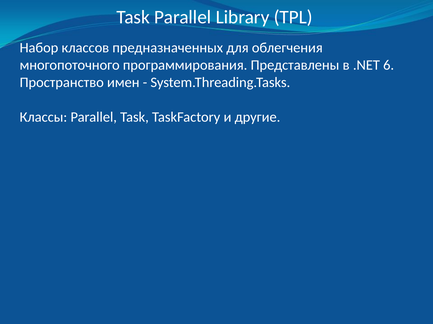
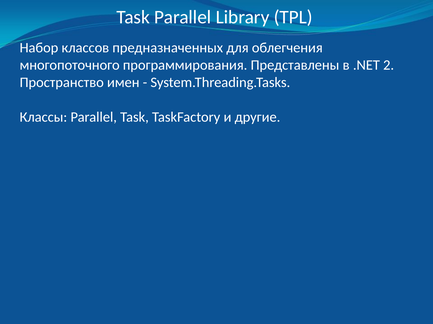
6: 6 -> 2
